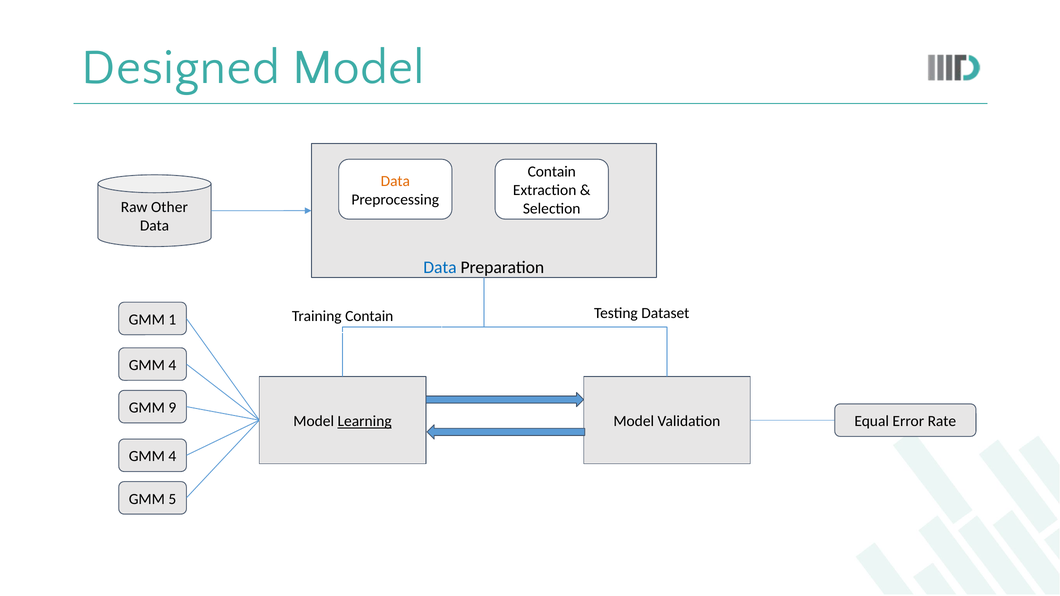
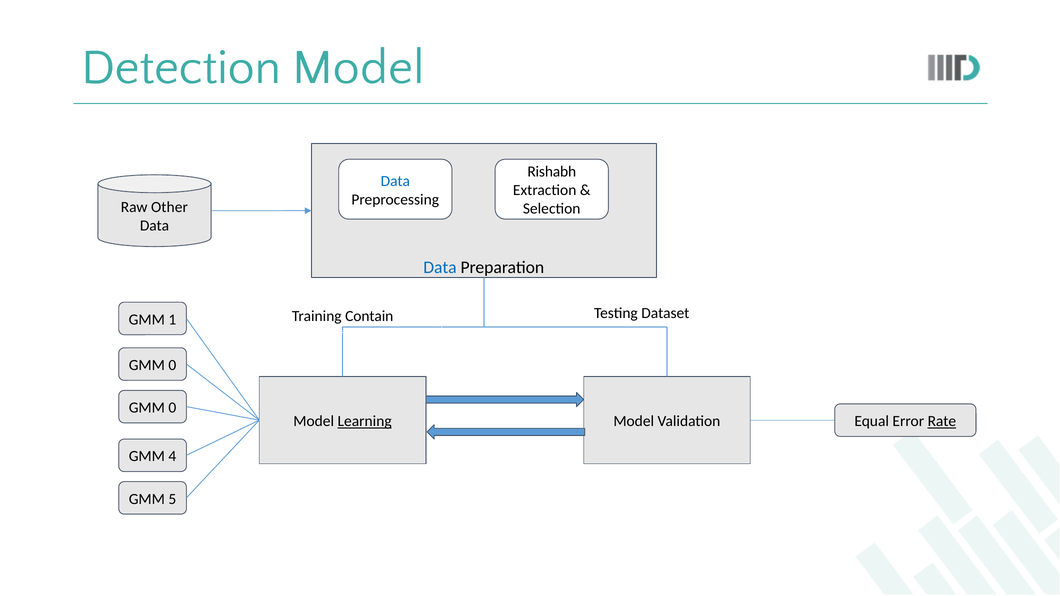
Designed: Designed -> Detection
Contain at (552, 172): Contain -> Rishabh
Data at (395, 181) colour: orange -> blue
4 at (172, 365): 4 -> 0
9 at (172, 408): 9 -> 0
Rate underline: none -> present
